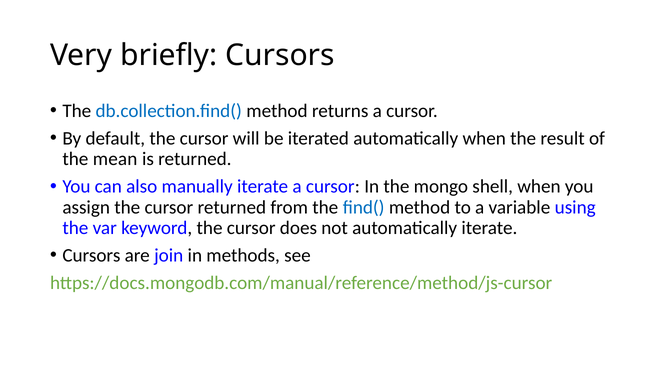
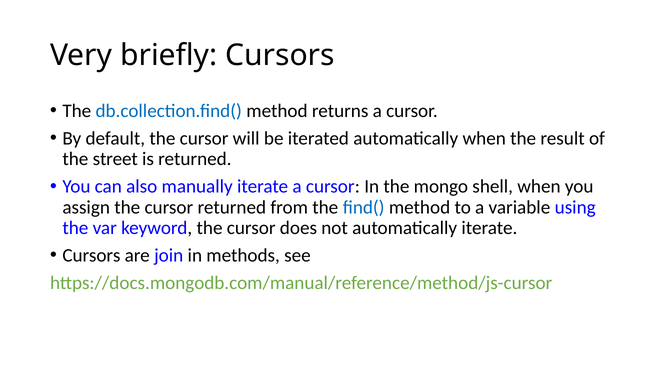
mean: mean -> street
